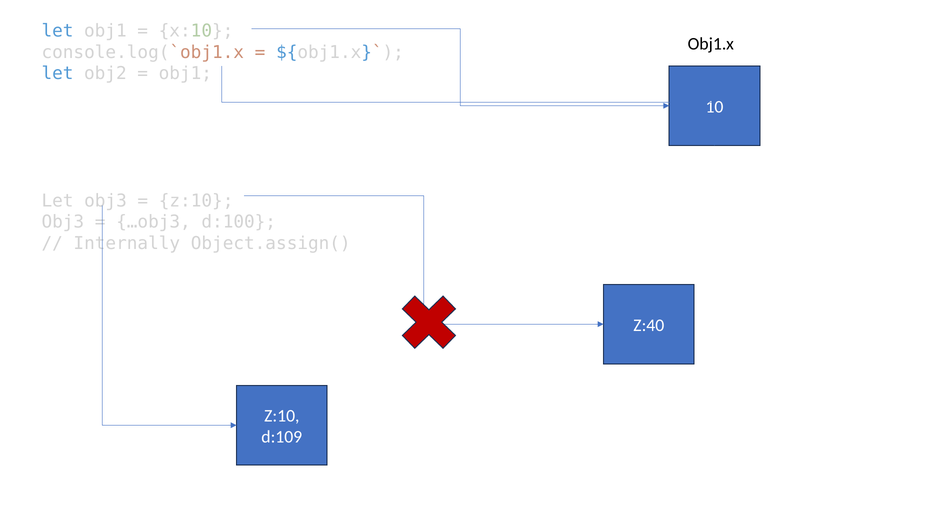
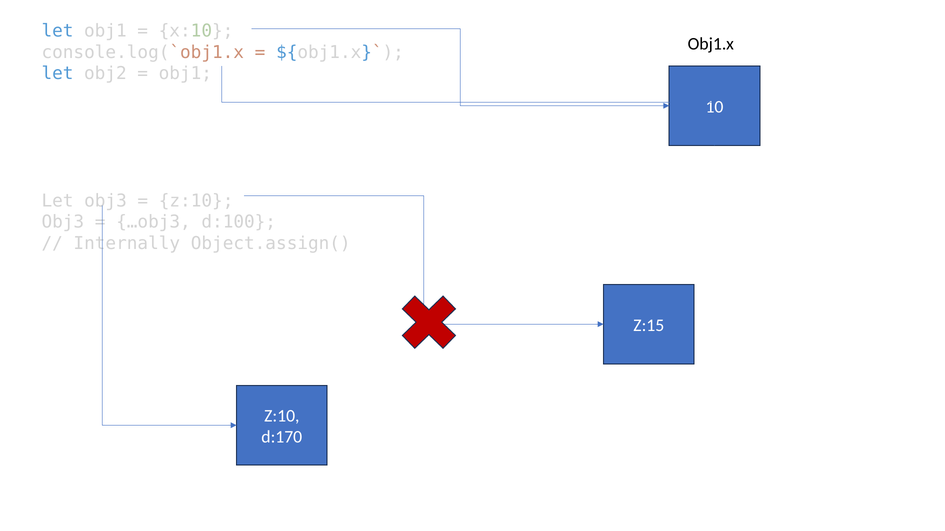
Z:40: Z:40 -> Z:15
d:109: d:109 -> d:170
